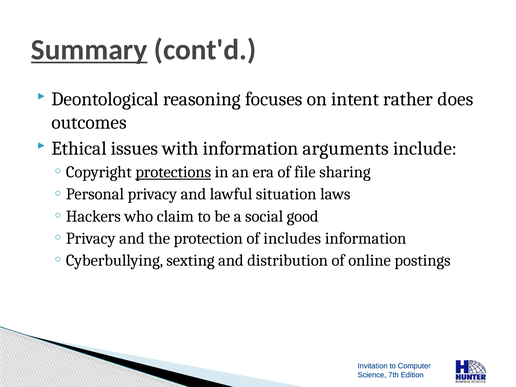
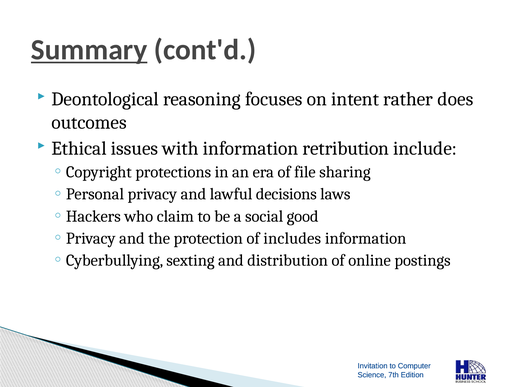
arguments: arguments -> retribution
protections underline: present -> none
situation: situation -> decisions
